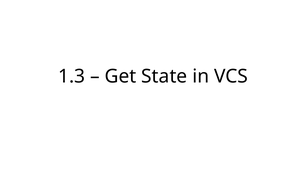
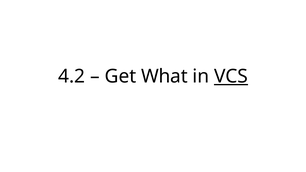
1.3: 1.3 -> 4.2
State: State -> What
VCS underline: none -> present
